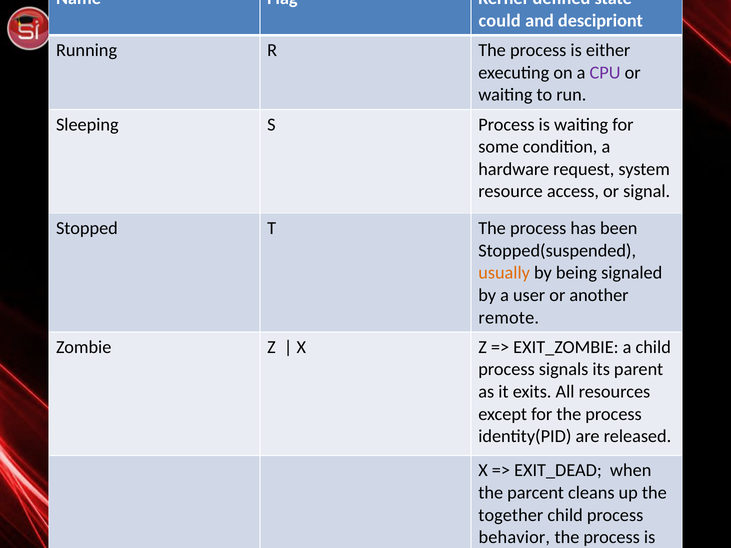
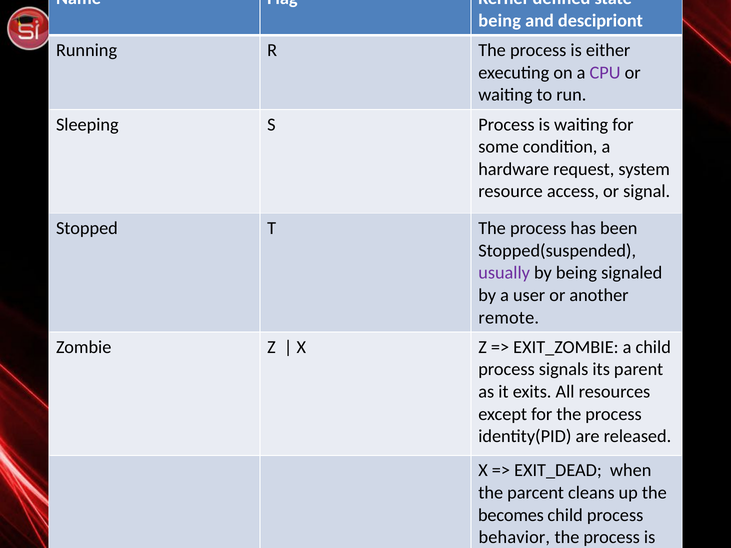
could at (500, 21): could -> being
usually colour: orange -> purple
together: together -> becomes
